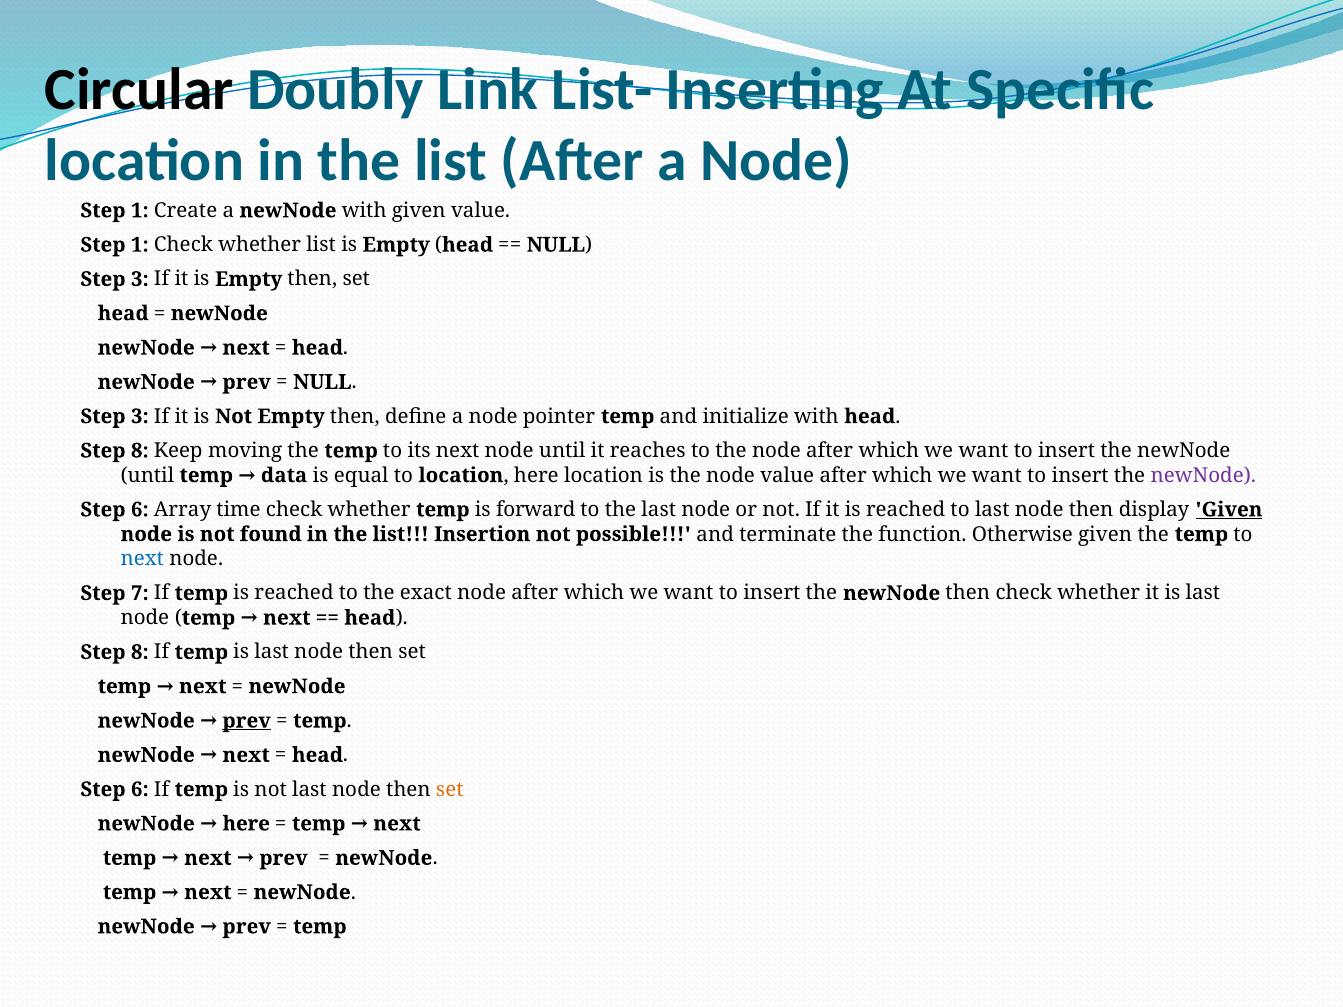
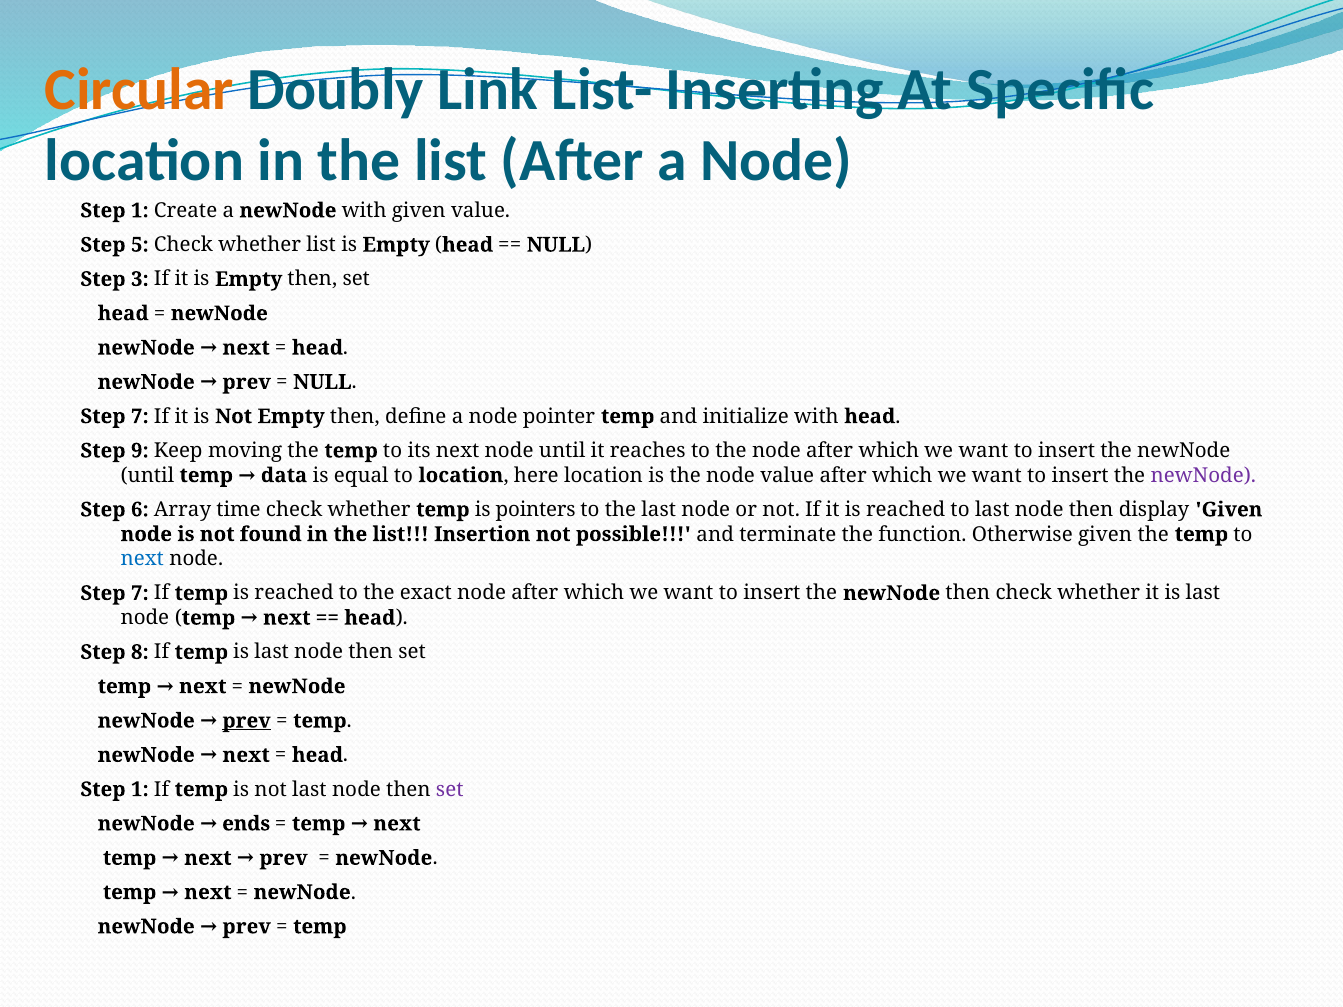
Circular colour: black -> orange
1 at (140, 245): 1 -> 5
3 at (140, 416): 3 -> 7
8 at (140, 451): 8 -> 9
forward: forward -> pointers
Given at (1229, 510) underline: present -> none
6 at (140, 790): 6 -> 1
set at (450, 790) colour: orange -> purple
newNode here: here -> ends
